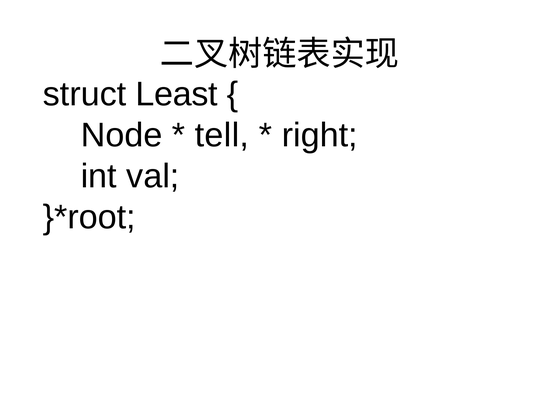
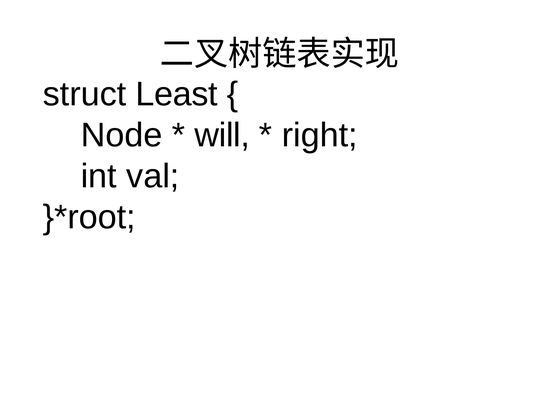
tell: tell -> will
